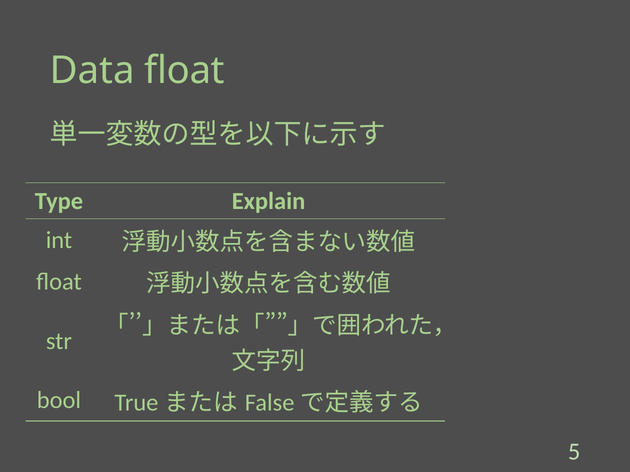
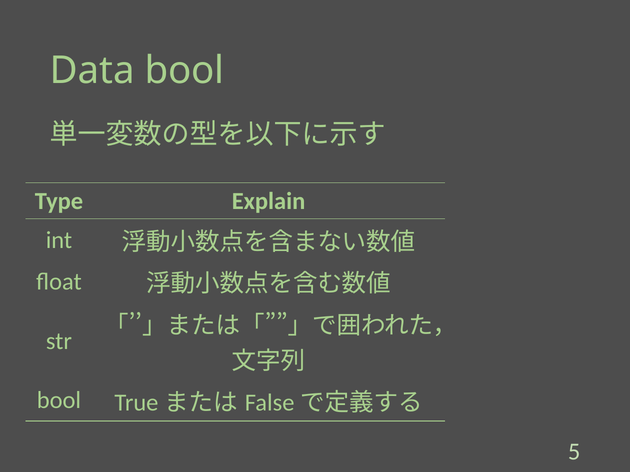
Data float: float -> bool
